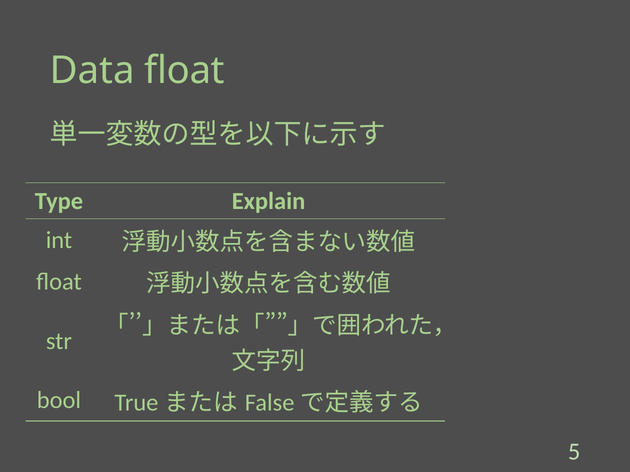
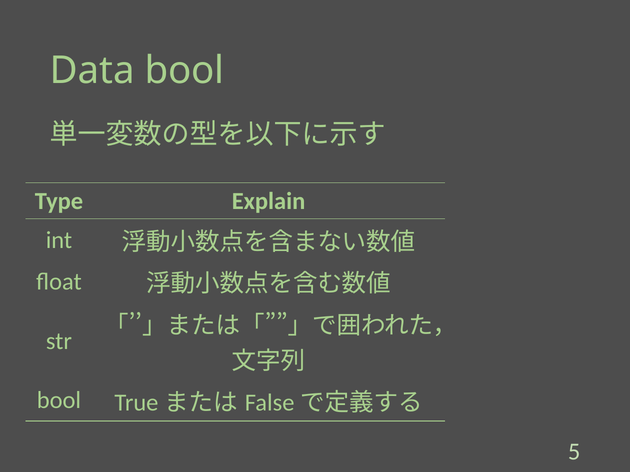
Data float: float -> bool
